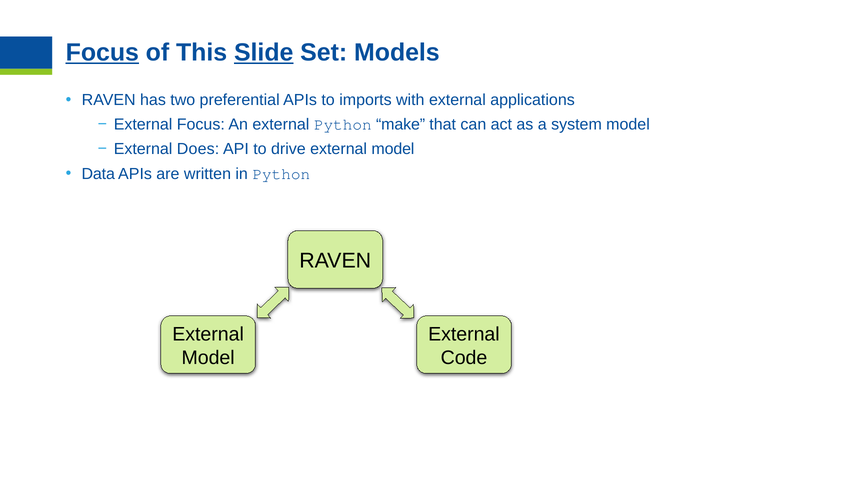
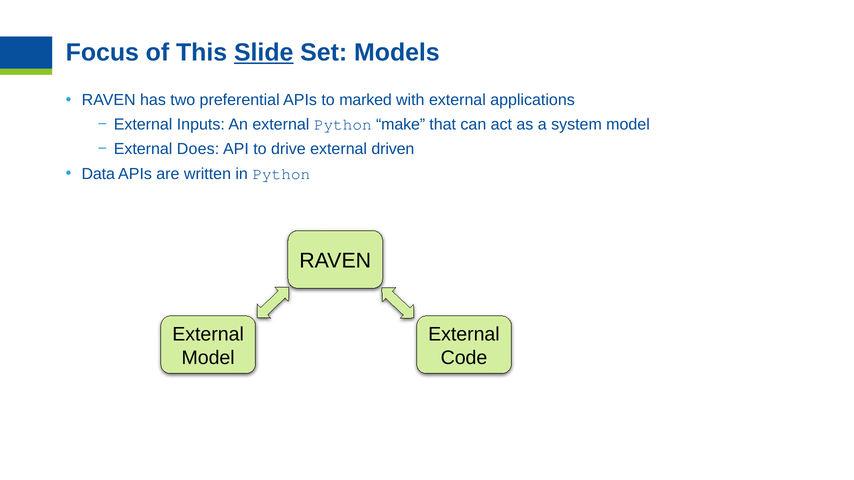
Focus at (102, 52) underline: present -> none
imports: imports -> marked
External Focus: Focus -> Inputs
drive external model: model -> driven
